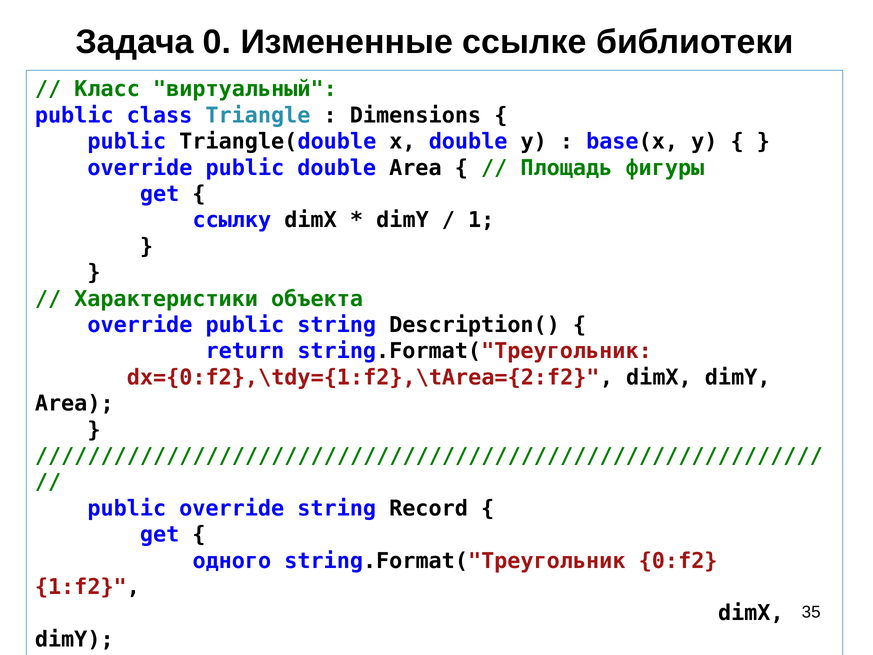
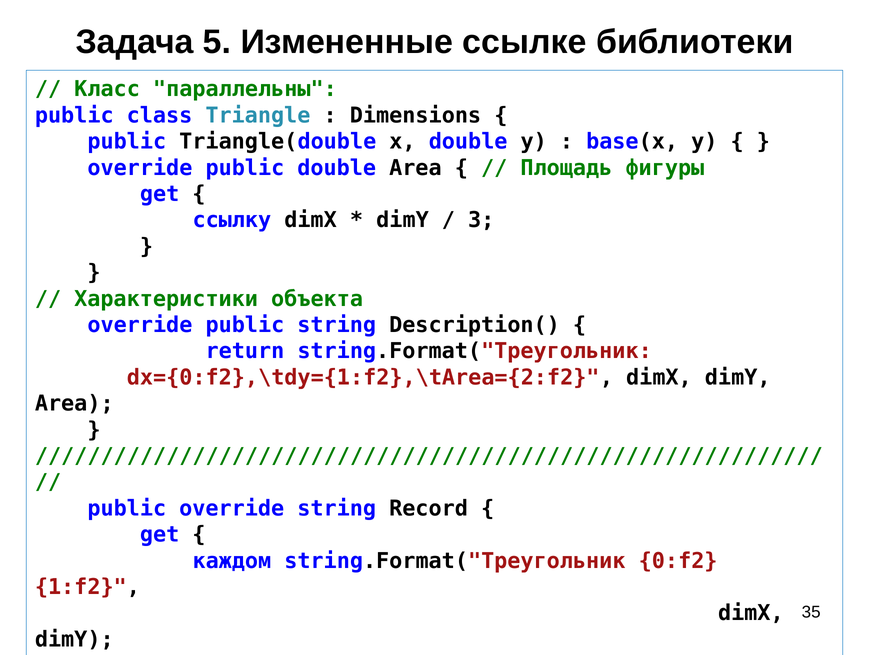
0: 0 -> 5
виртуальный: виртуальный -> параллельны
1: 1 -> 3
одного: одного -> каждом
